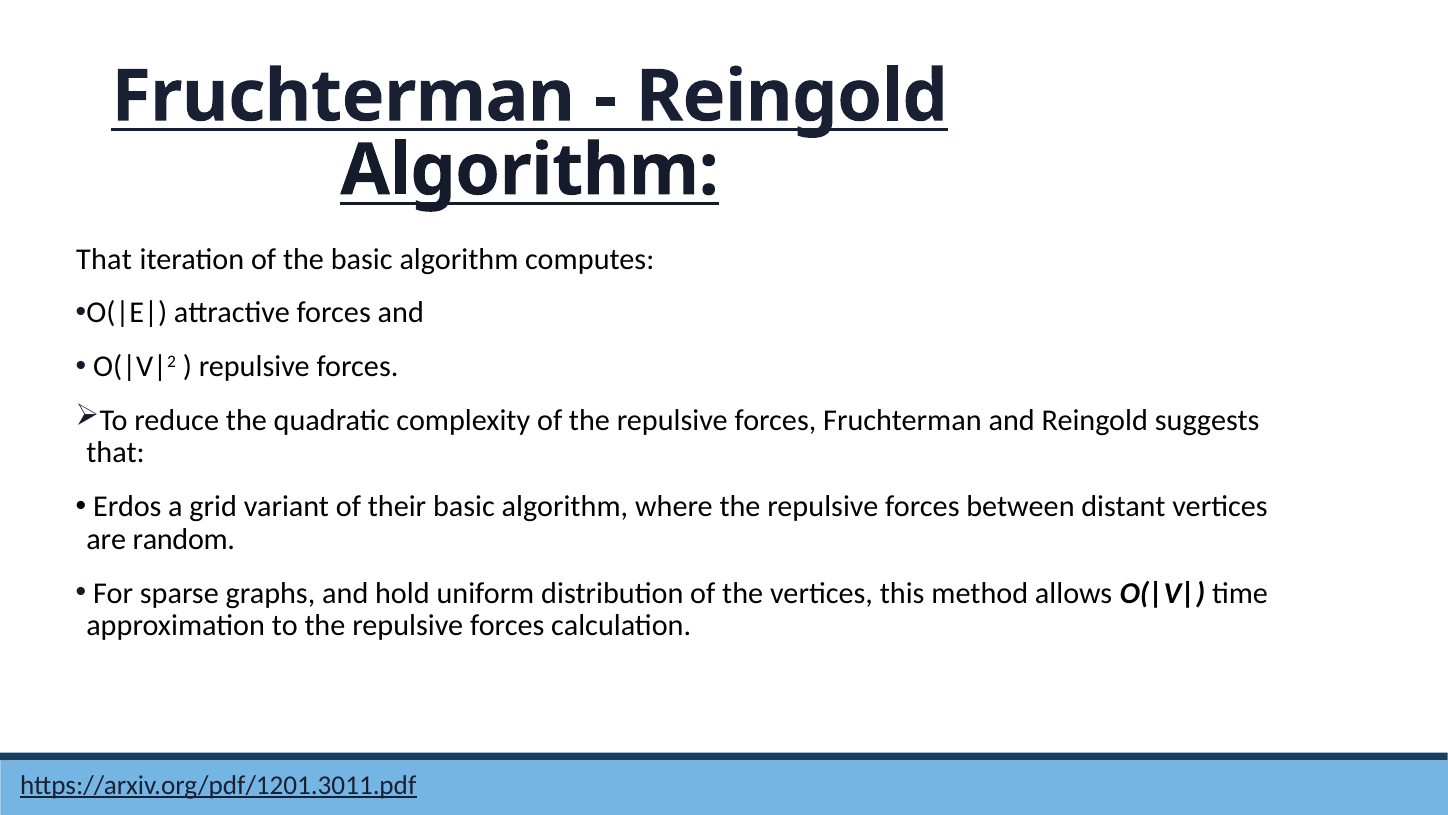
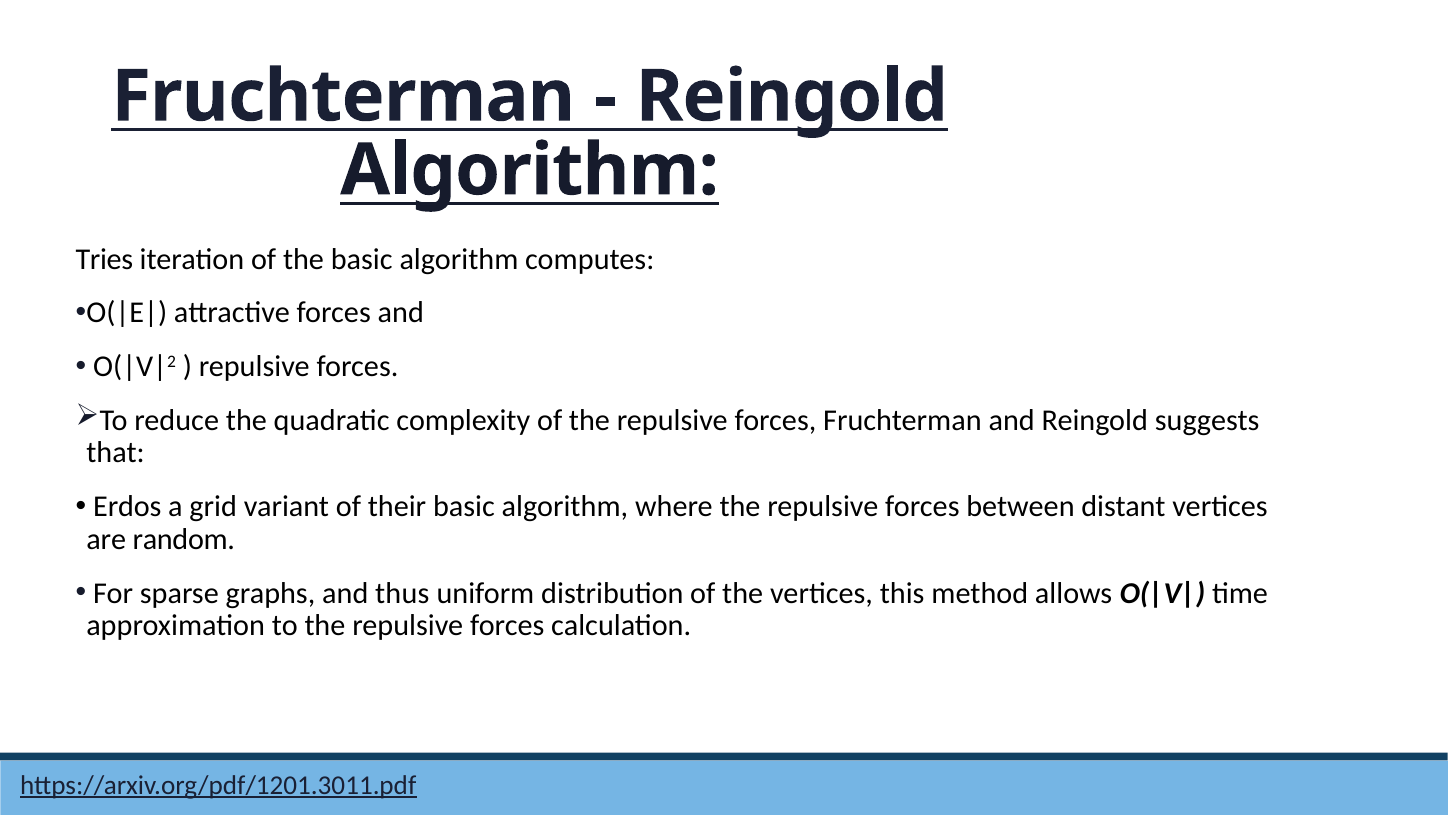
That at (104, 259): That -> Tries
hold: hold -> thus
